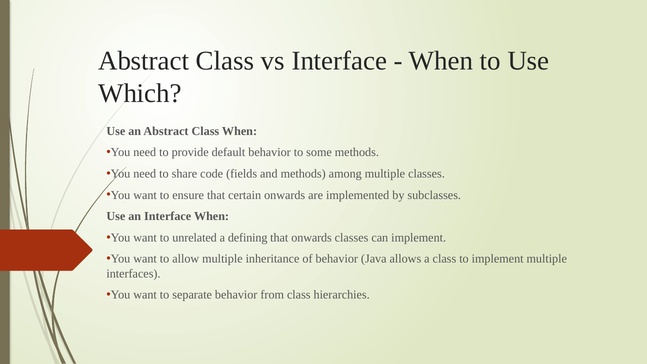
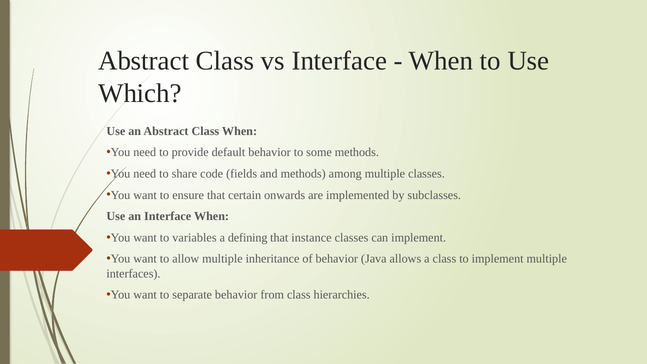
unrelated: unrelated -> variables
that onwards: onwards -> instance
